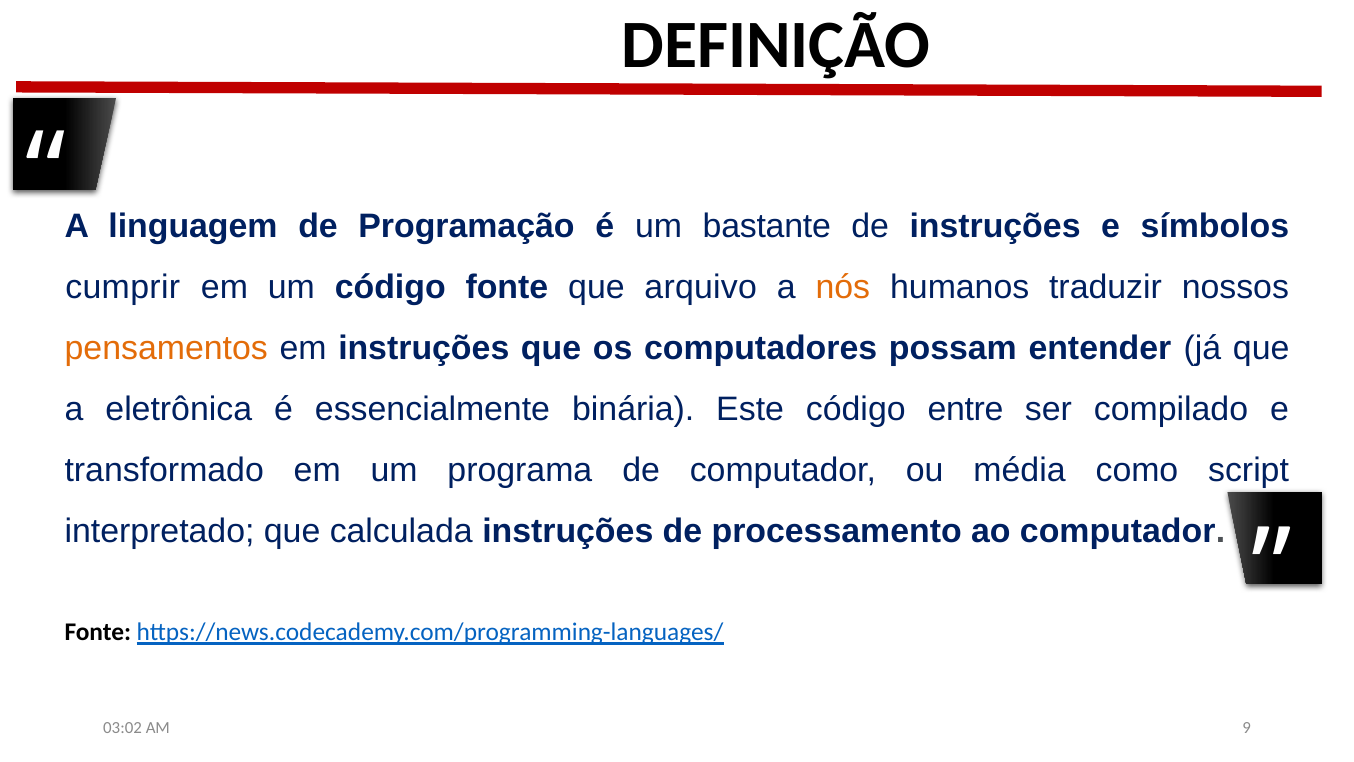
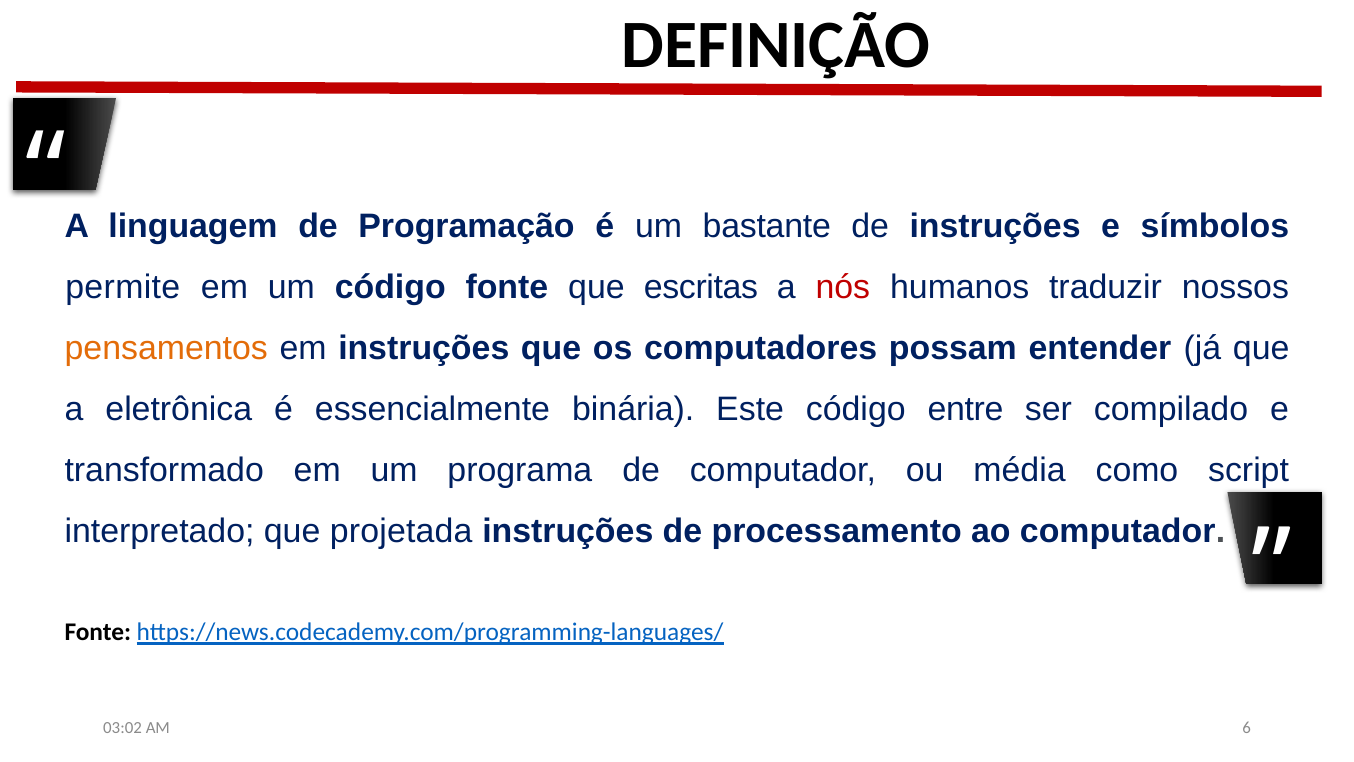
cumprir: cumprir -> permite
arquivo: arquivo -> escritas
nós colour: orange -> red
calculada: calculada -> projetada
9: 9 -> 6
